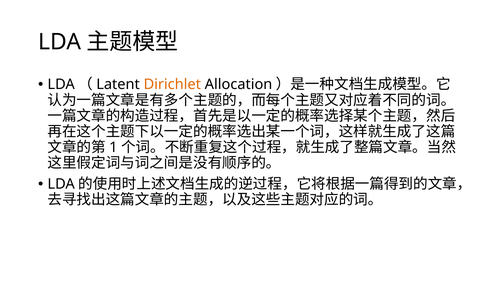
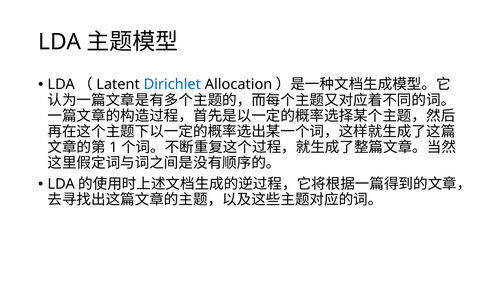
Dirichlet colour: orange -> blue
